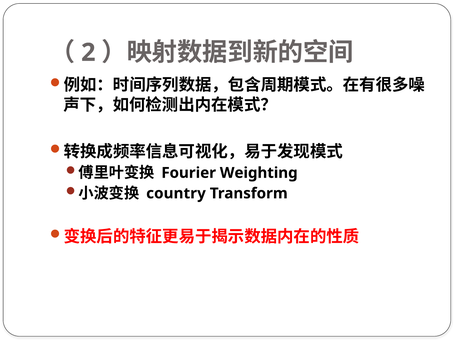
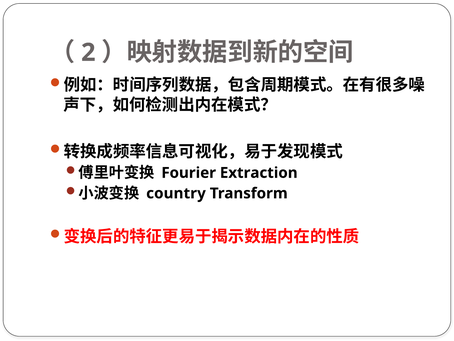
Weighting: Weighting -> Extraction
